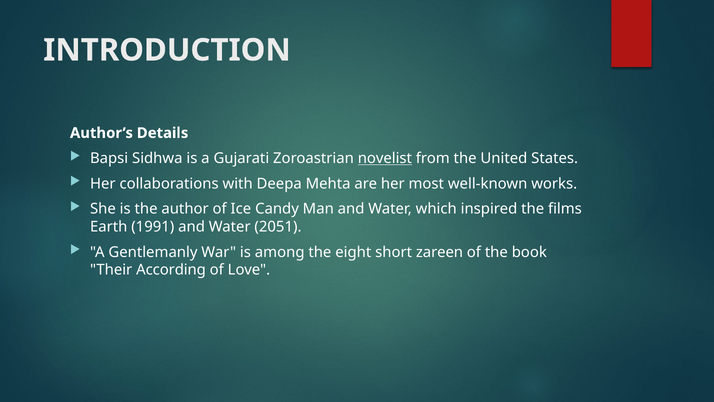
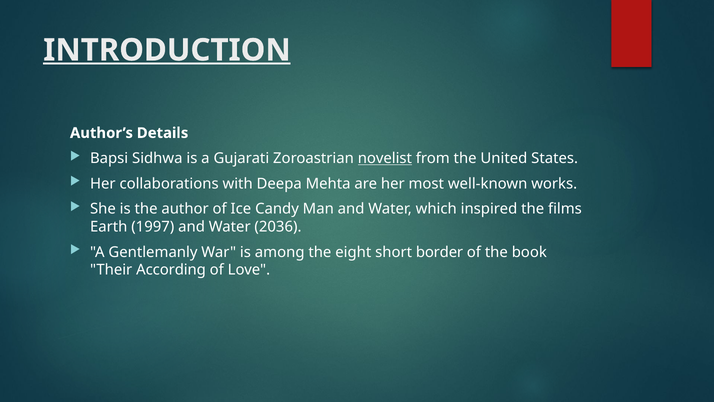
INTRODUCTION underline: none -> present
1991: 1991 -> 1997
2051: 2051 -> 2036
zareen: zareen -> border
